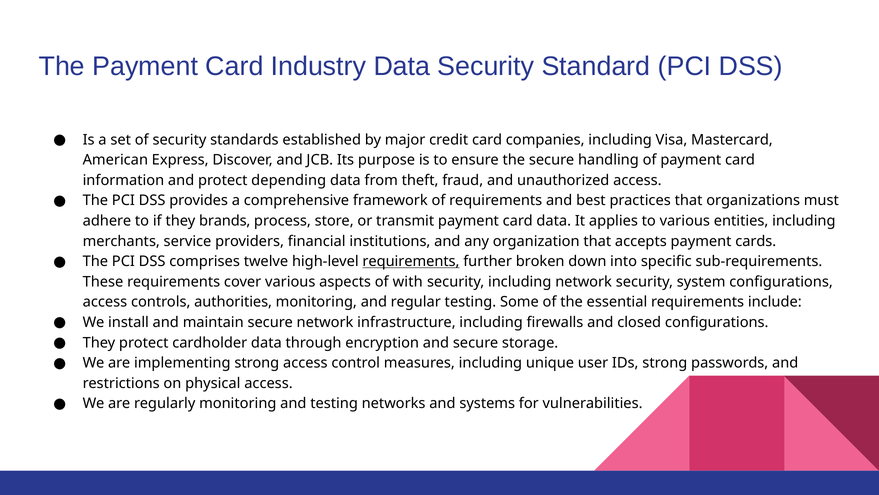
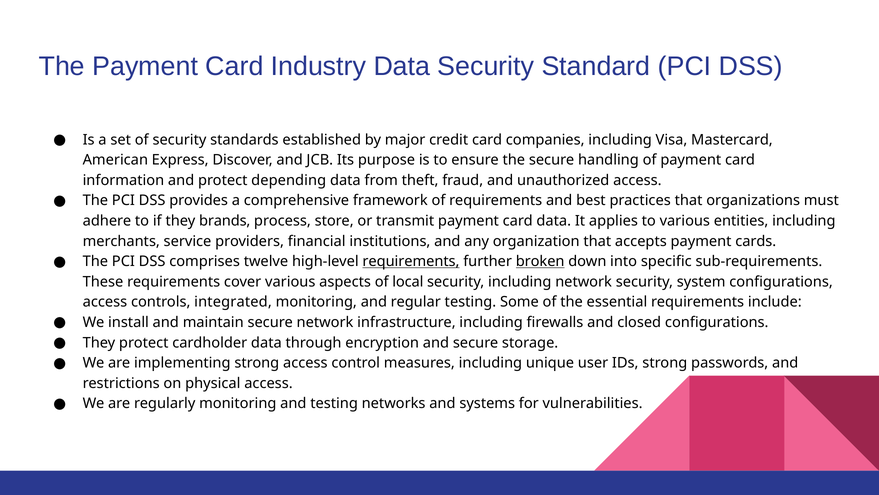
broken underline: none -> present
with: with -> local
authorities: authorities -> integrated
